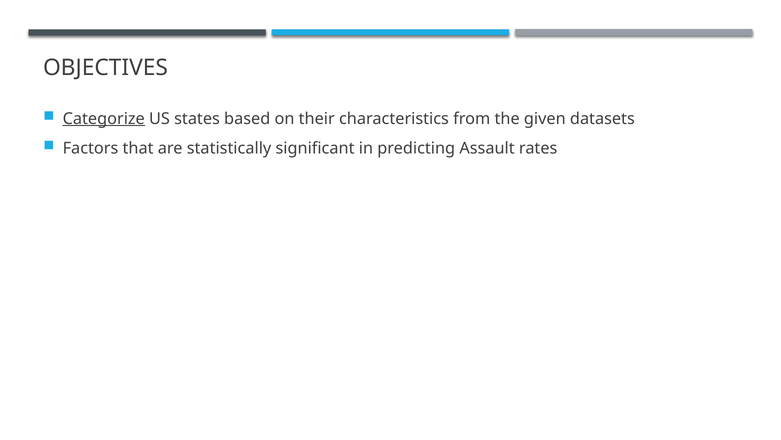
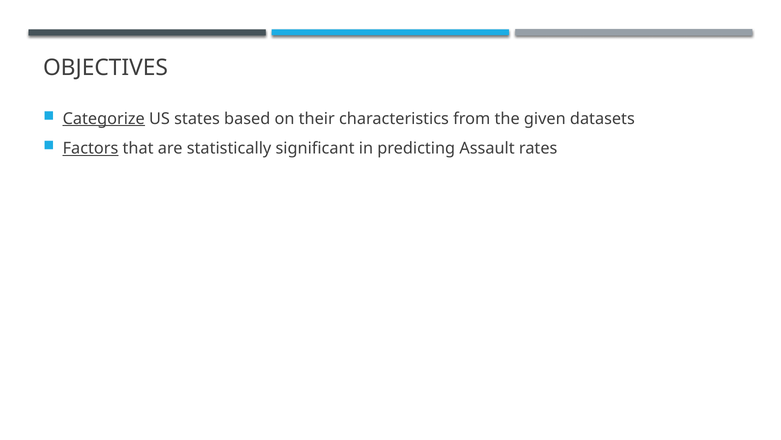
Factors underline: none -> present
